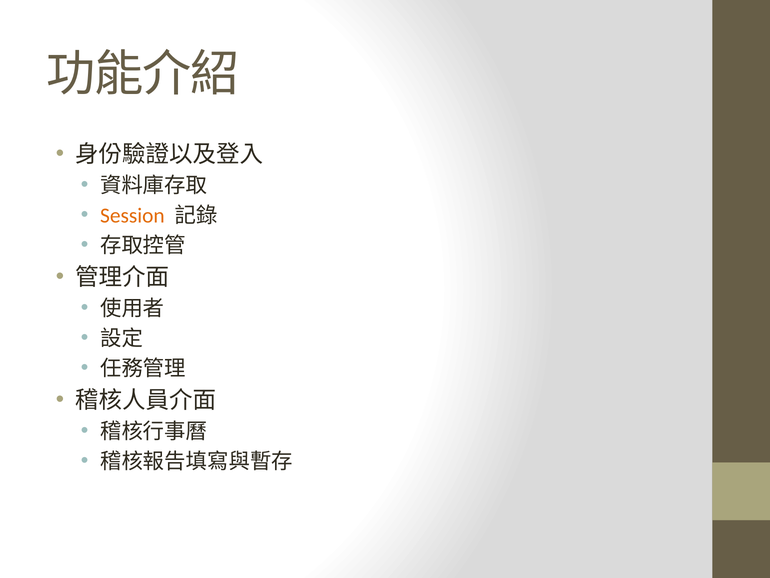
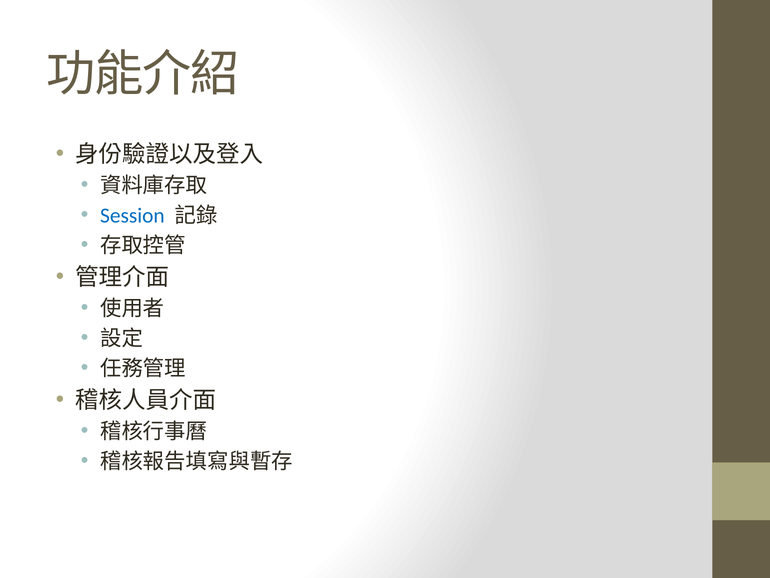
Session colour: orange -> blue
